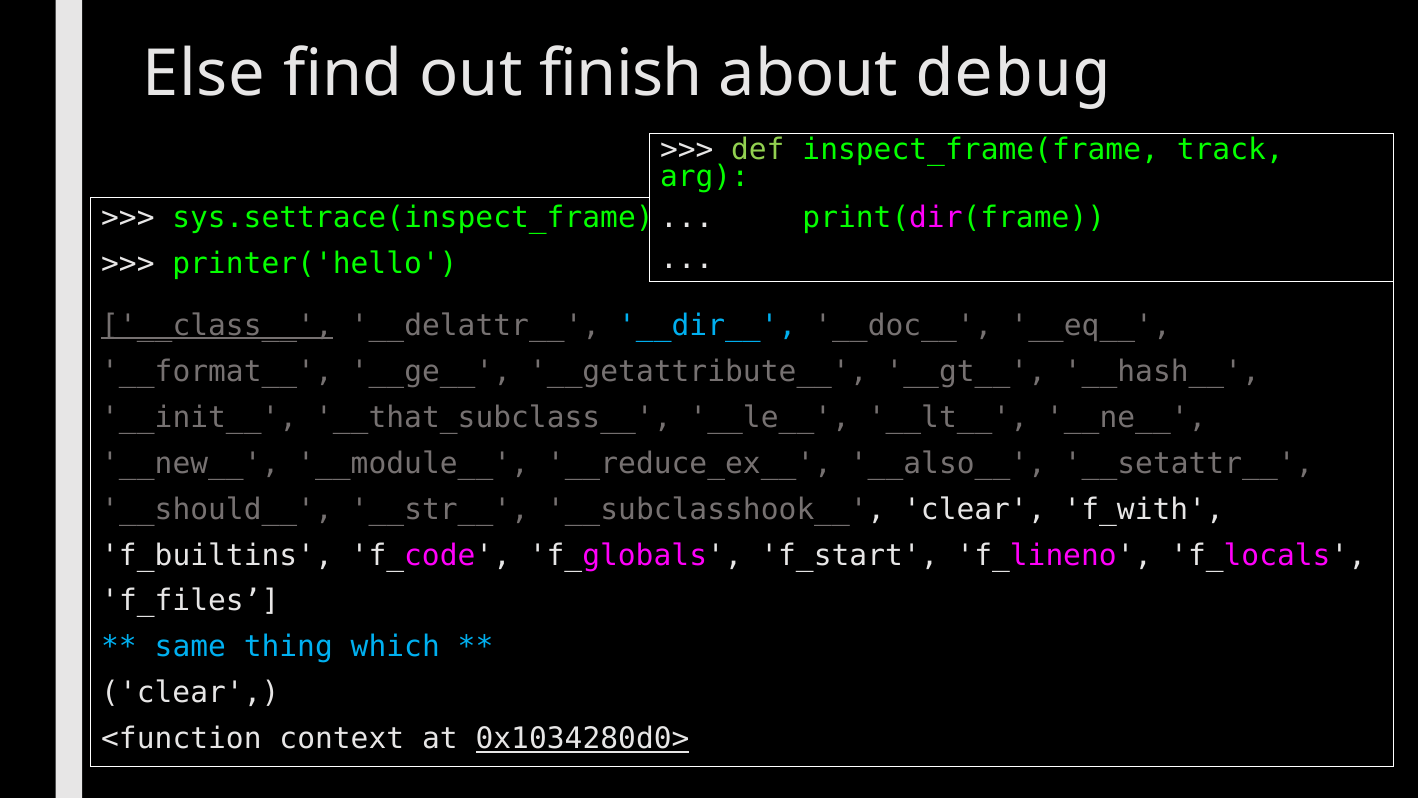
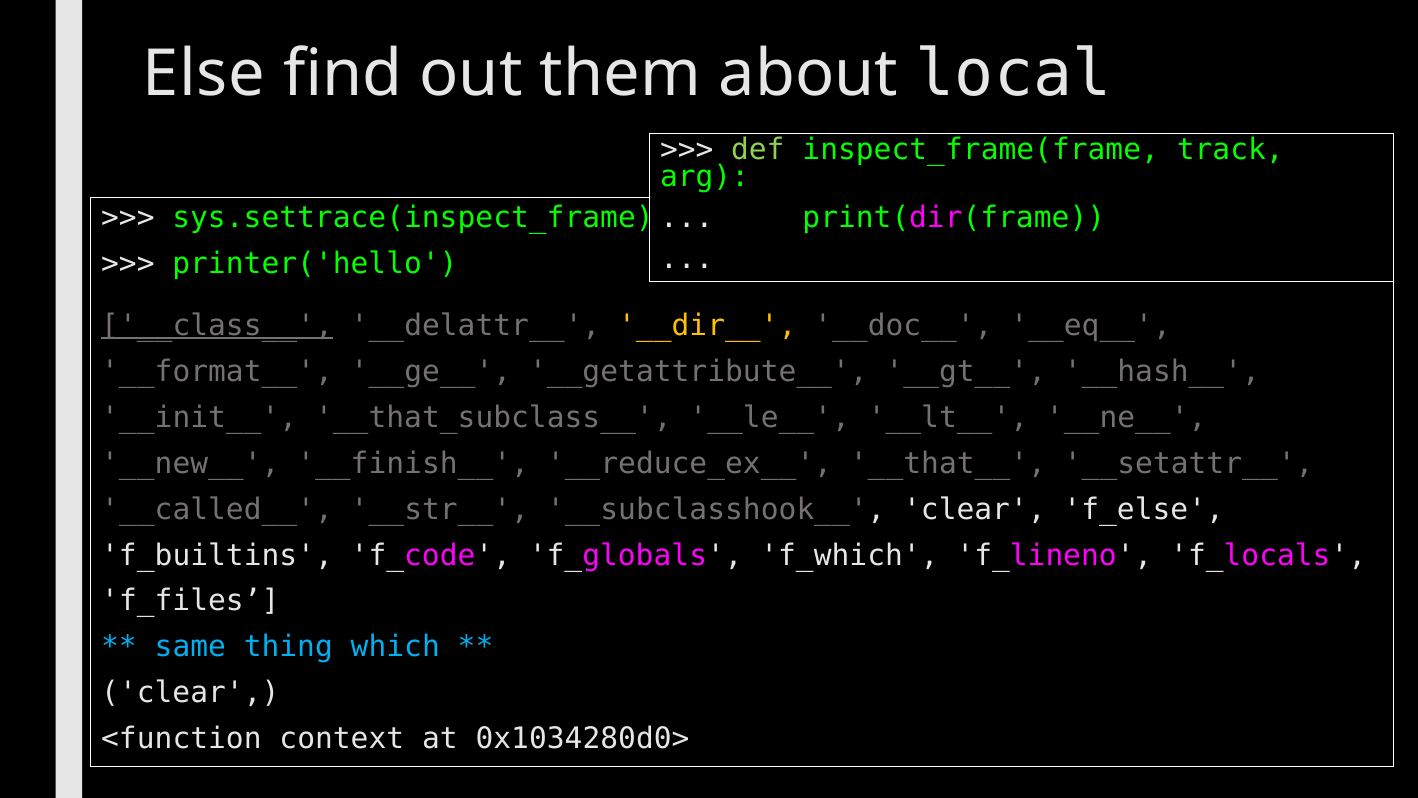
finish: finish -> them
debug: debug -> local
__dir__ colour: light blue -> yellow
__module__: __module__ -> __finish__
__also__: __also__ -> __that__
__should__: __should__ -> __called__
f_with: f_with -> f_else
f_start: f_start -> f_which
0x1034280d0> underline: present -> none
